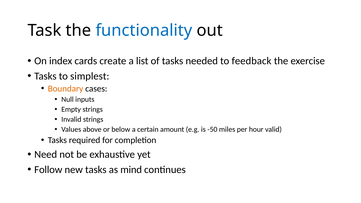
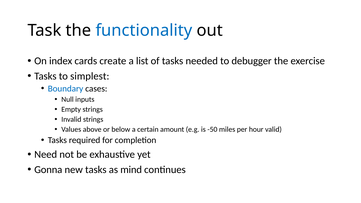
feedback: feedback -> debugger
Boundary colour: orange -> blue
Follow: Follow -> Gonna
